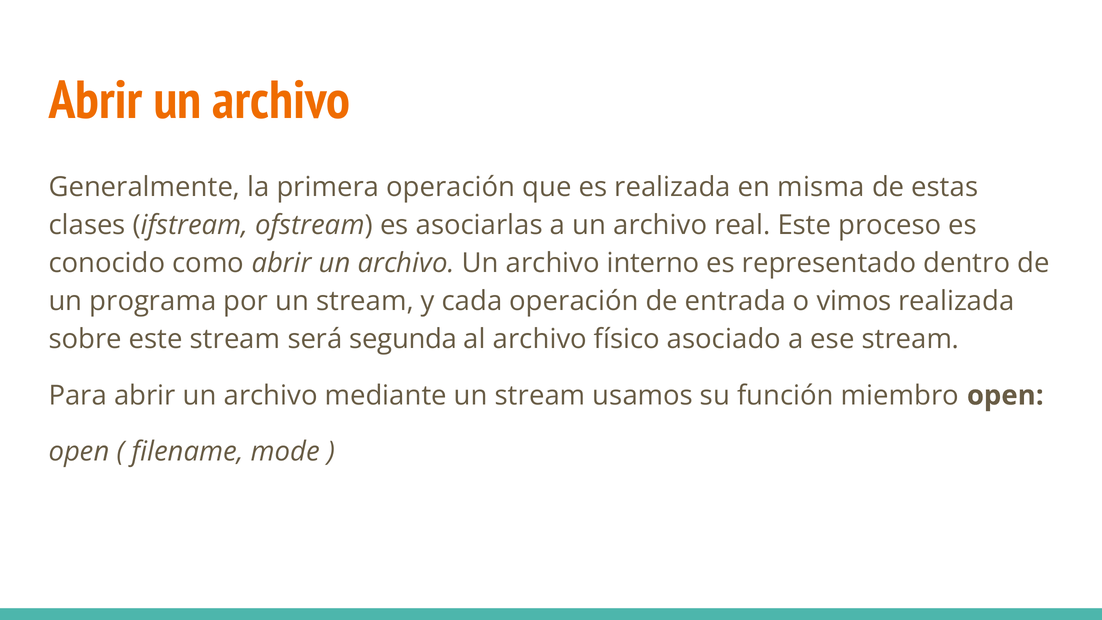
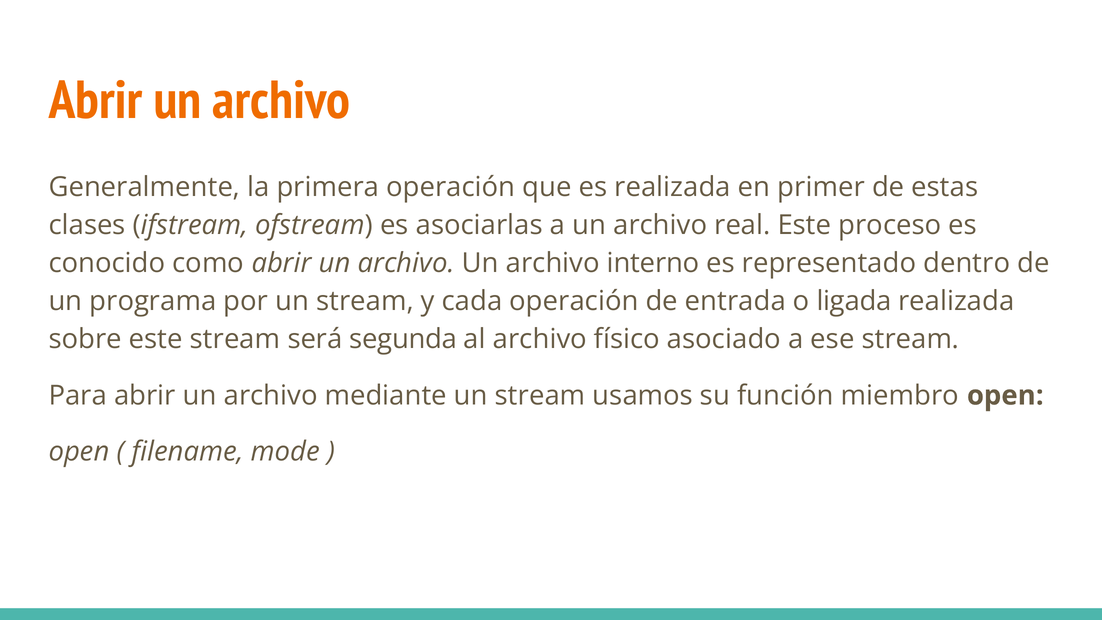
misma: misma -> primer
vimos: vimos -> ligada
